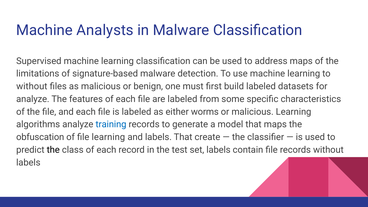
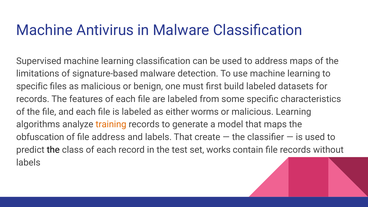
Analysts: Analysts -> Antivirus
without at (32, 86): without -> specific
analyze at (33, 99): analyze -> records
training colour: blue -> orange
file learning: learning -> address
set labels: labels -> works
